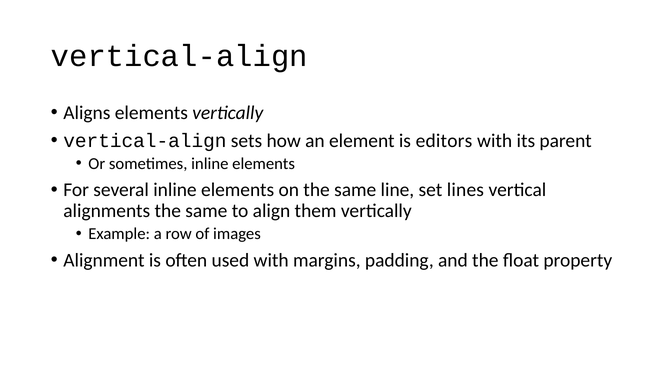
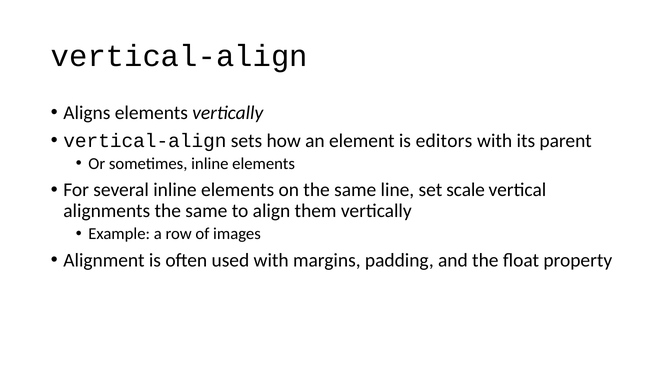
lines: lines -> scale
